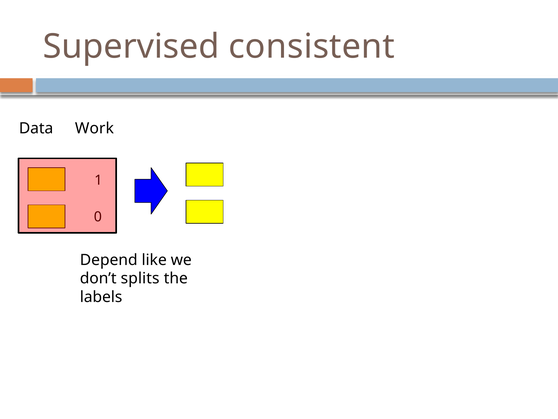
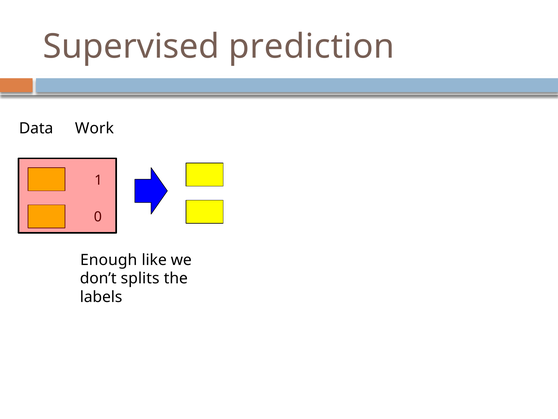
consistent: consistent -> prediction
Depend: Depend -> Enough
